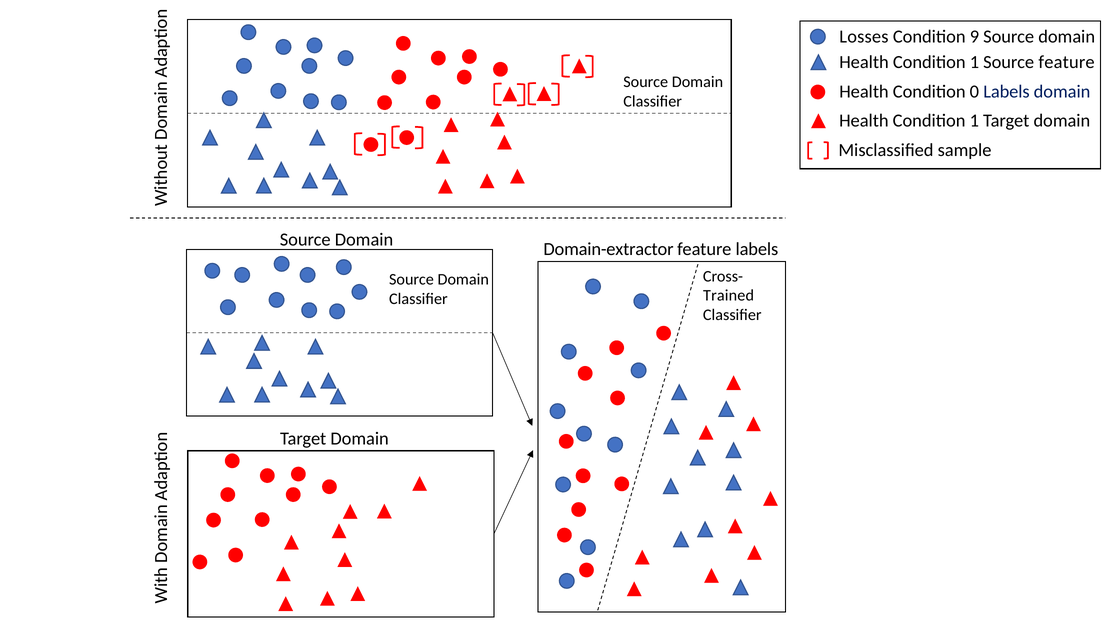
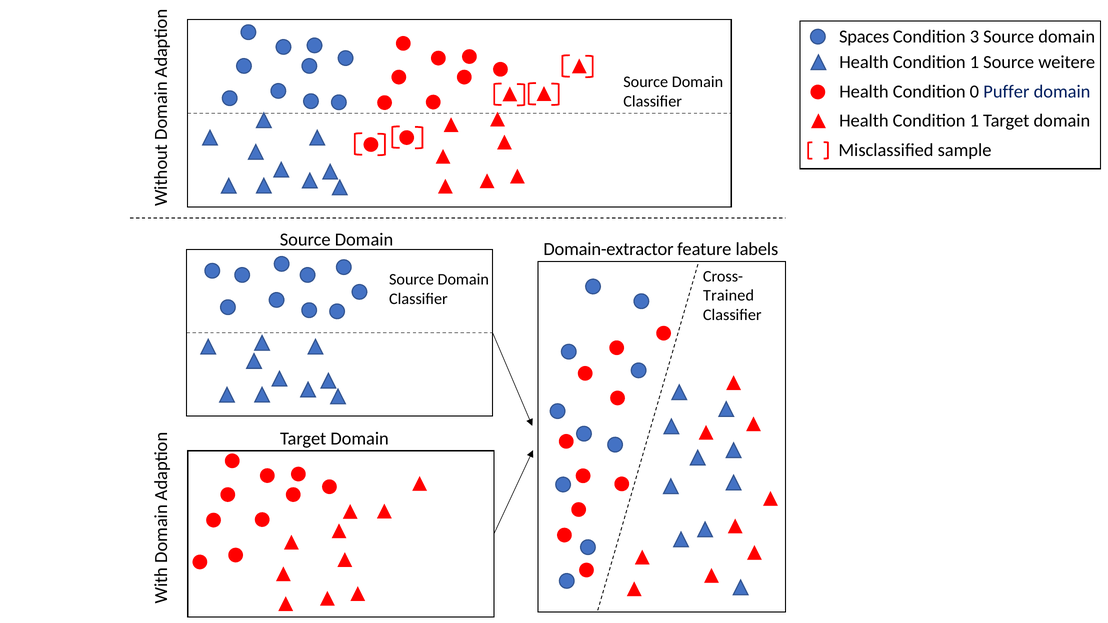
Losses: Losses -> Spaces
9: 9 -> 3
Source feature: feature -> weitere
0 Labels: Labels -> Puffer
